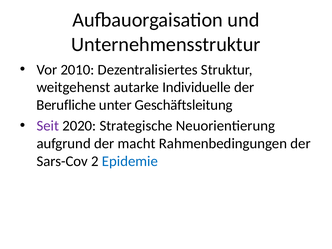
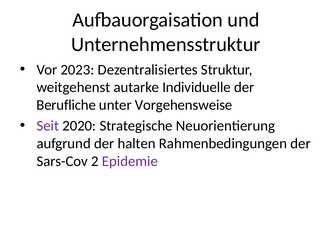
2010: 2010 -> 2023
Geschäftsleitung: Geschäftsleitung -> Vorgehensweise
macht: macht -> halten
Epidemie colour: blue -> purple
